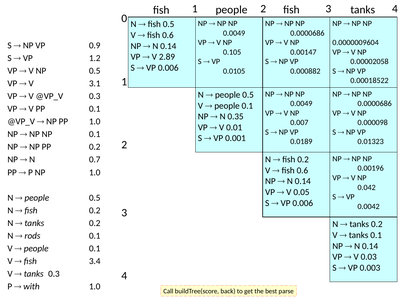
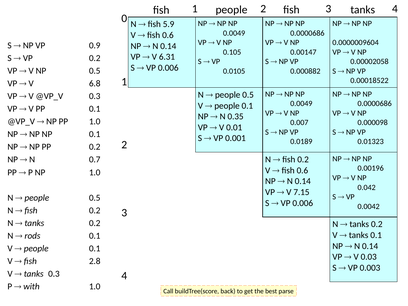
fish 0.5: 0.5 -> 5.9
2.89: 2.89 -> 6.31
VP 1.2: 1.2 -> 0.2
3.1: 3.1 -> 6.8
0.05: 0.05 -> 7.15
3.4: 3.4 -> 2.8
